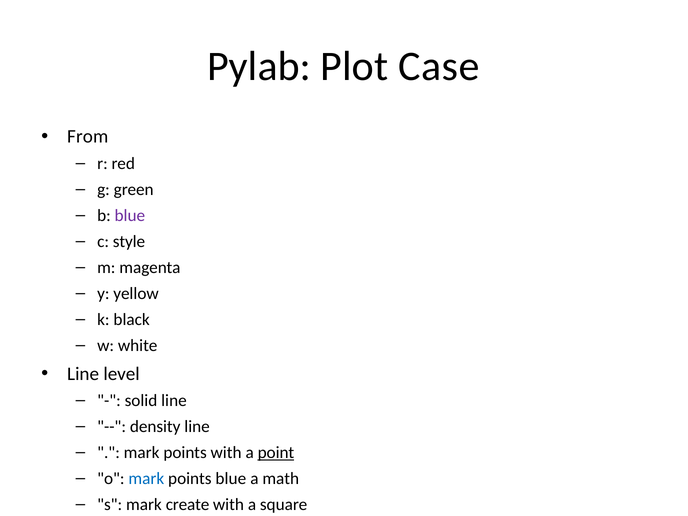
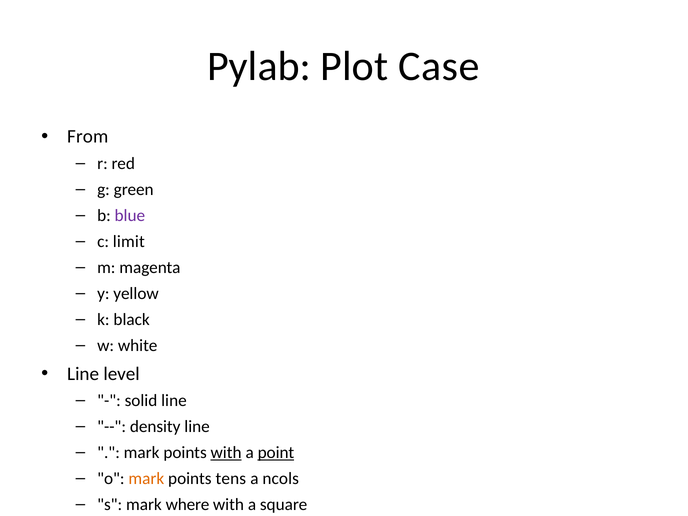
style: style -> limit
with at (226, 453) underline: none -> present
mark at (146, 479) colour: blue -> orange
points blue: blue -> tens
math: math -> ncols
create: create -> where
